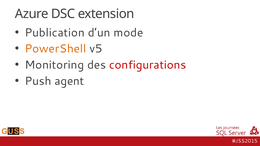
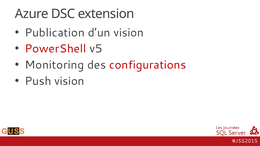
d’un mode: mode -> vision
PowerShell colour: orange -> red
Push agent: agent -> vision
